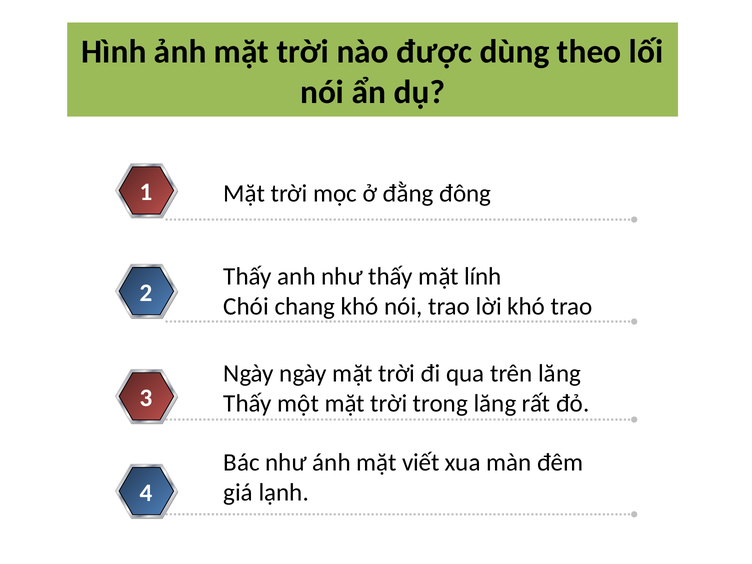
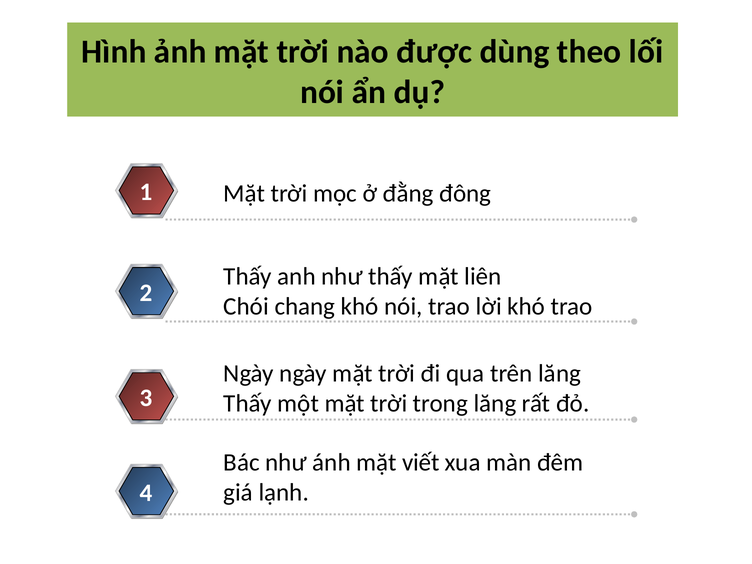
lính: lính -> liên
